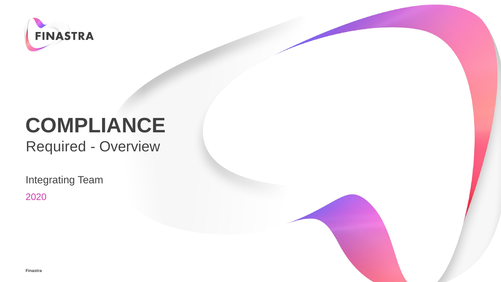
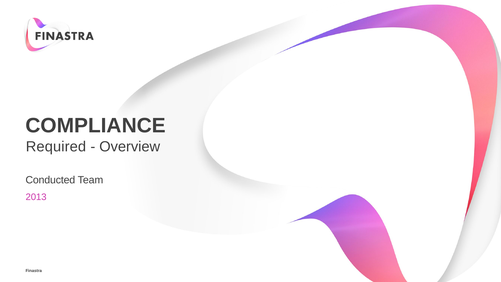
Integrating: Integrating -> Conducted
2020: 2020 -> 2013
